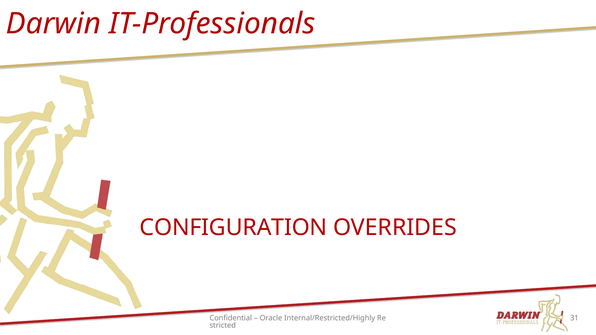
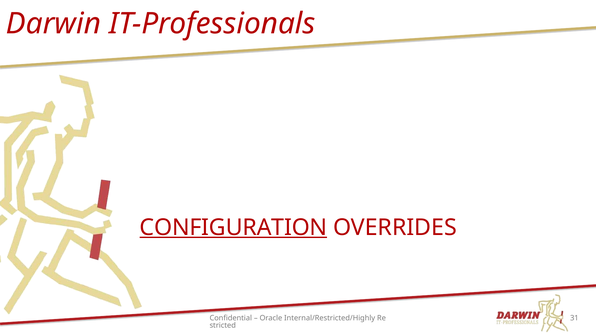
CONFIGURATION underline: none -> present
